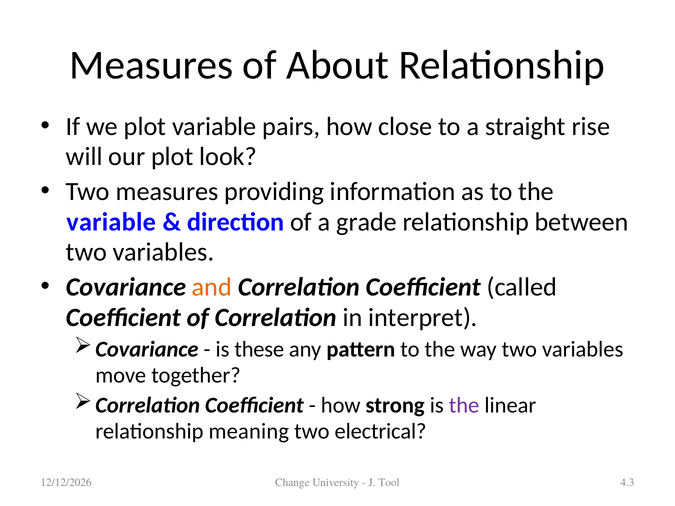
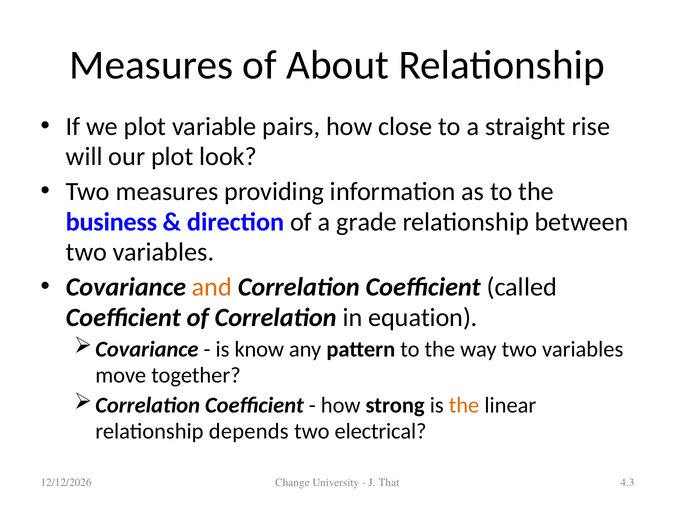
variable at (111, 222): variable -> business
interpret: interpret -> equation
these: these -> know
the at (464, 406) colour: purple -> orange
meaning: meaning -> depends
Tool: Tool -> That
